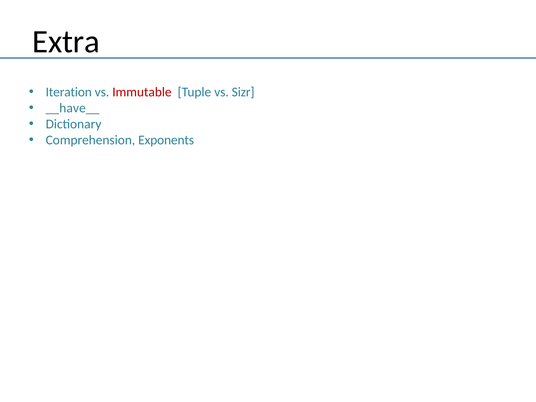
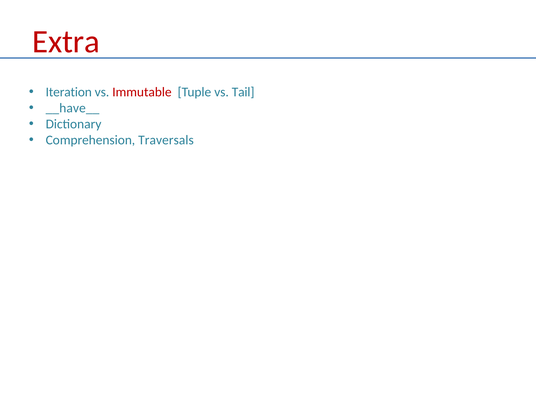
Extra colour: black -> red
Sizr: Sizr -> Tail
Exponents: Exponents -> Traversals
